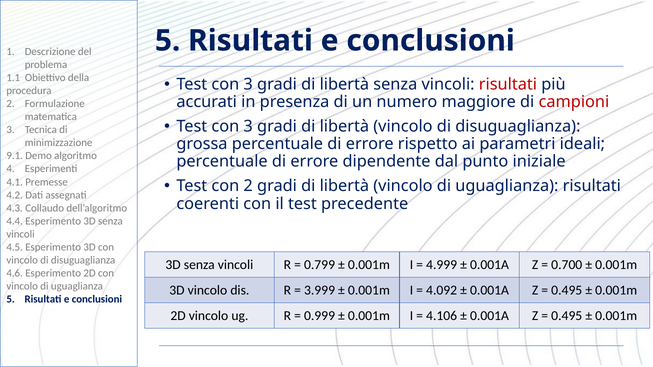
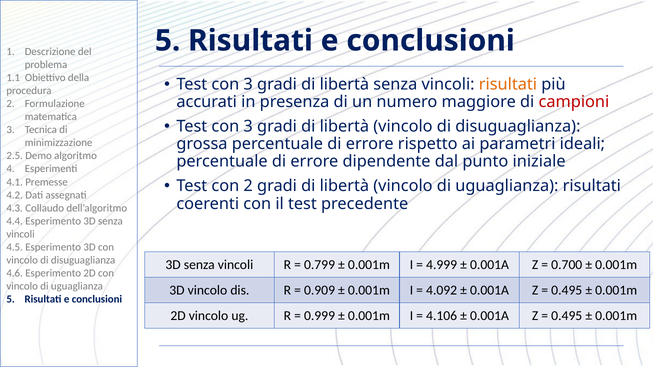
risultati at (508, 84) colour: red -> orange
9.1: 9.1 -> 2.5
3.999: 3.999 -> 0.909
